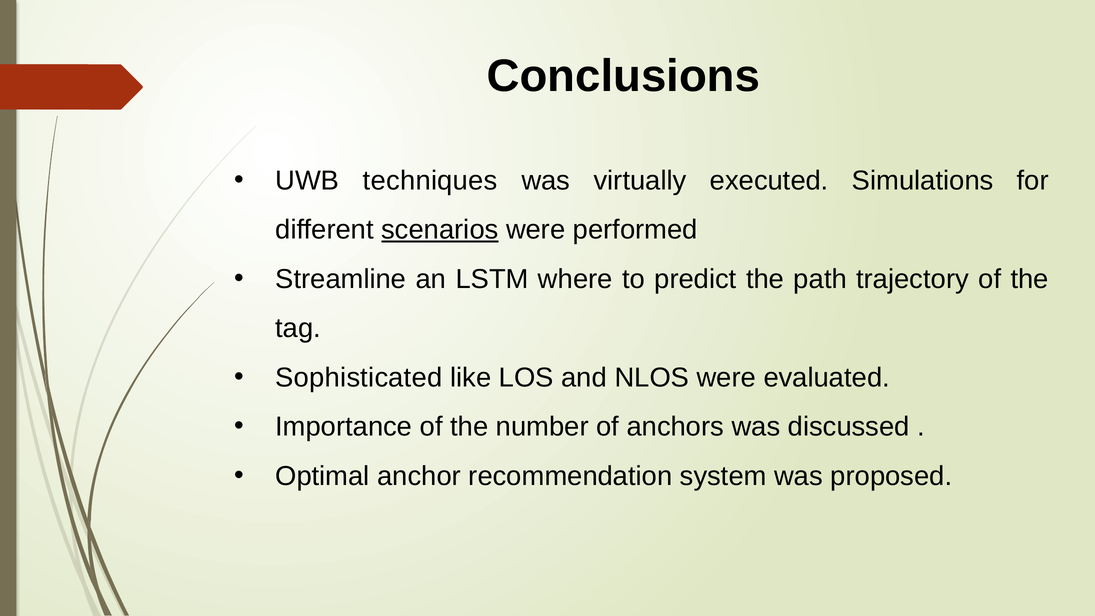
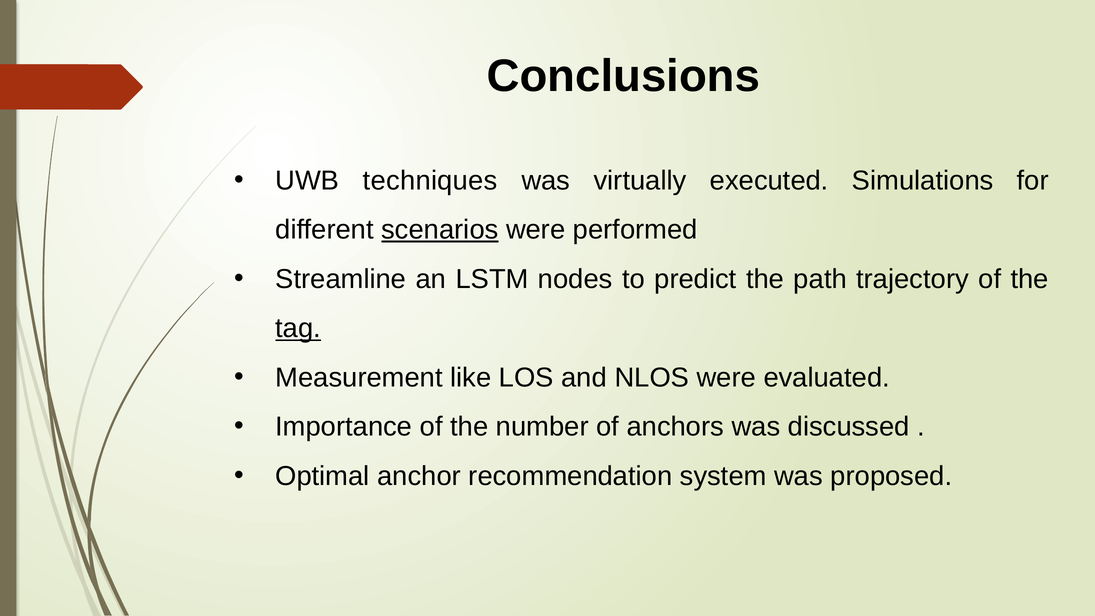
where: where -> nodes
tag underline: none -> present
Sophisticated: Sophisticated -> Measurement
